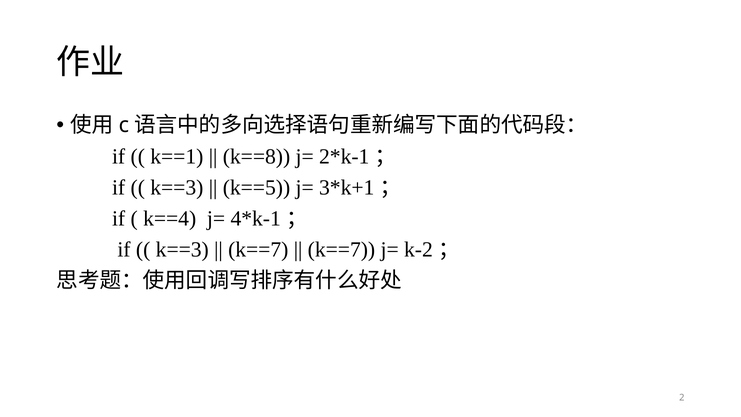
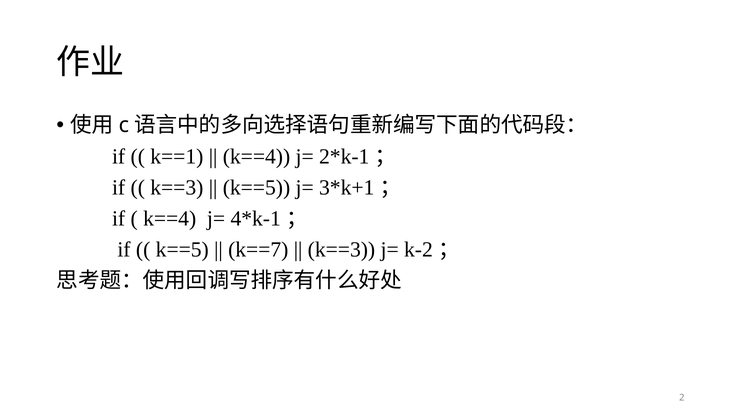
k==8 at (256, 156): k==8 -> k==4
k==3 at (182, 250): k==3 -> k==5
k==7 at (341, 250): k==7 -> k==3
